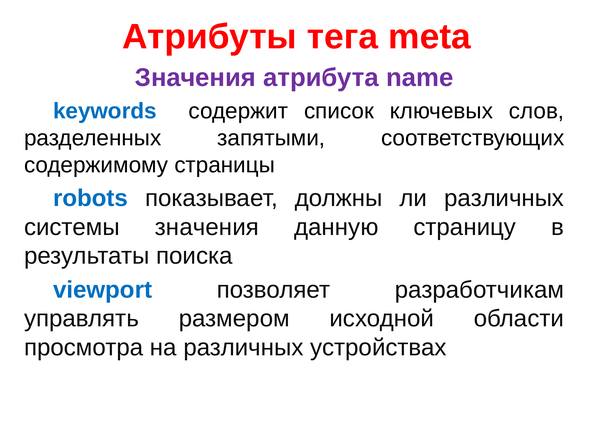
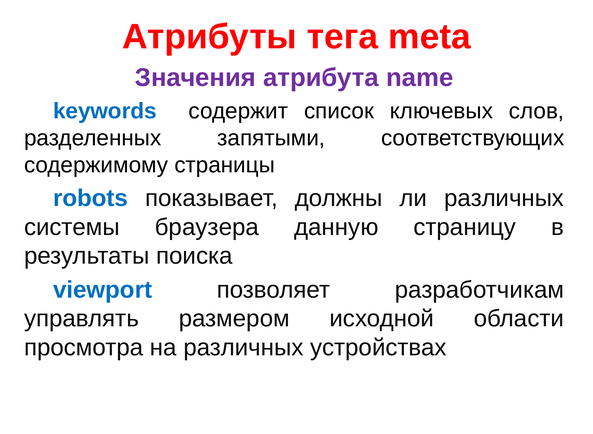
системы значения: значения -> браузера
